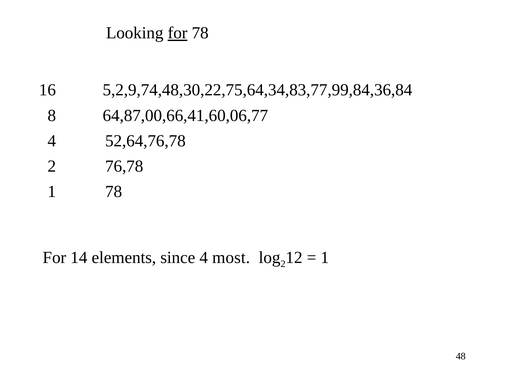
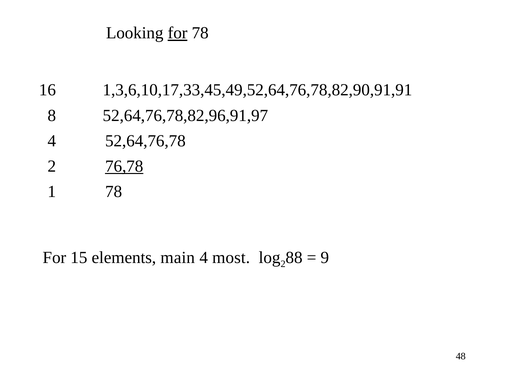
5,2,9,74,48,30,22,75,64,34,83,77,99,84,36,84: 5,2,9,74,48,30,22,75,64,34,83,77,99,84,36,84 -> 1,3,6,10,17,33,45,49,52,64,76,78,82,90,91,91
64,87,00,66,41,60,06,77: 64,87,00,66,41,60,06,77 -> 52,64,76,78,82,96,91,97
76,78 underline: none -> present
14: 14 -> 15
since: since -> main
12: 12 -> 88
1 at (325, 258): 1 -> 9
